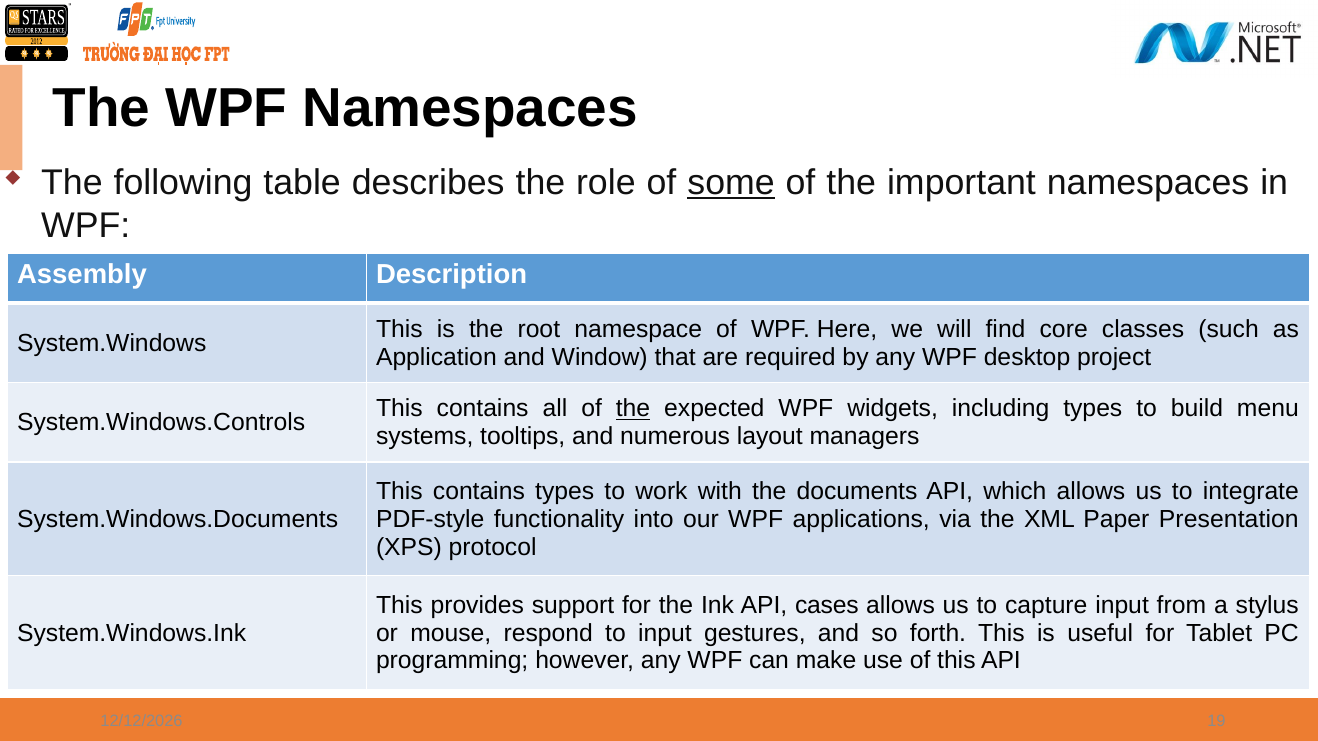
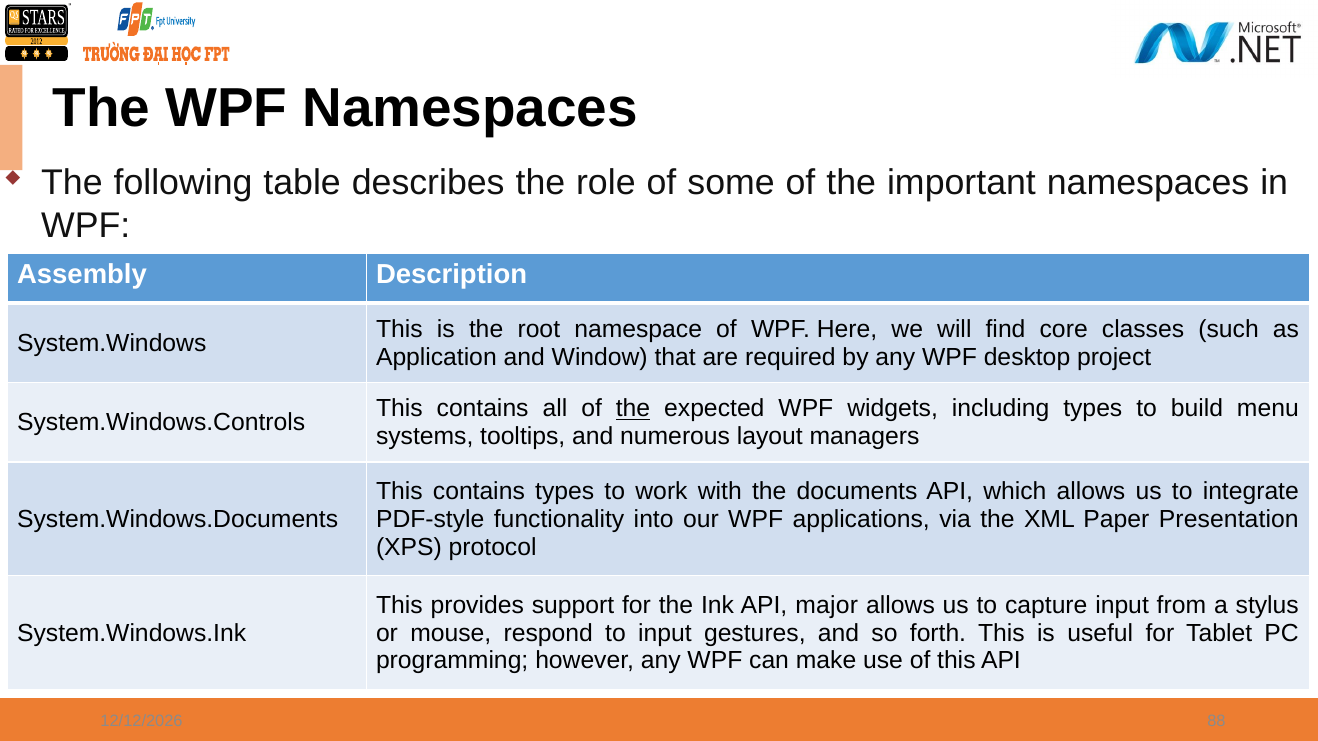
some underline: present -> none
cases: cases -> major
19: 19 -> 88
